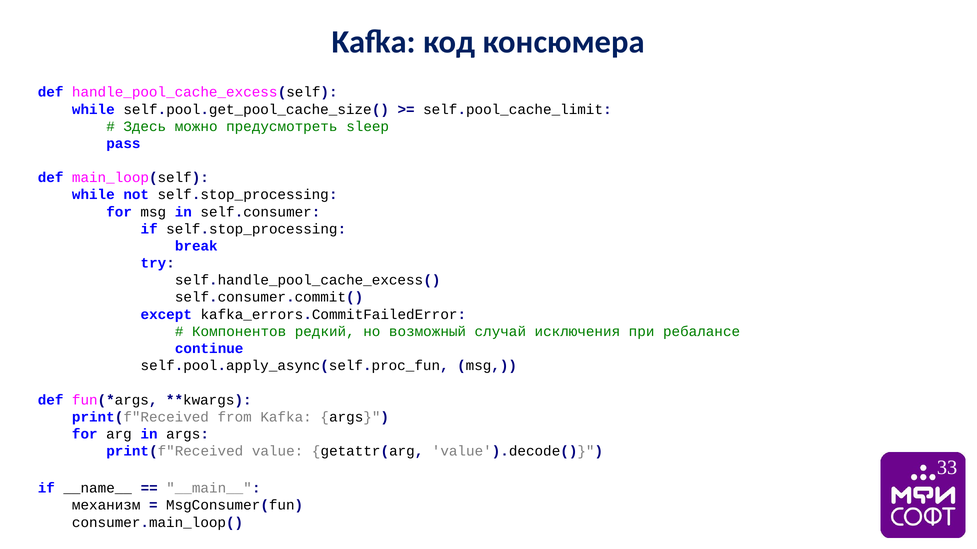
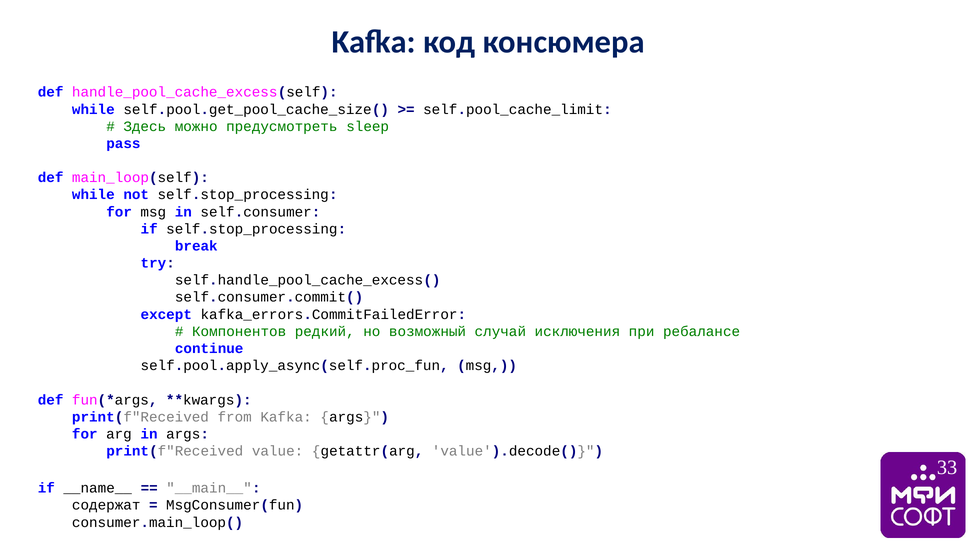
механизм: механизм -> содержат
